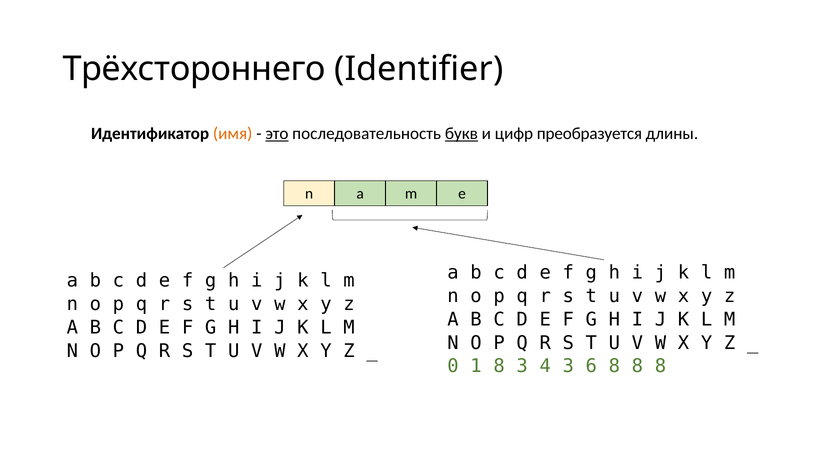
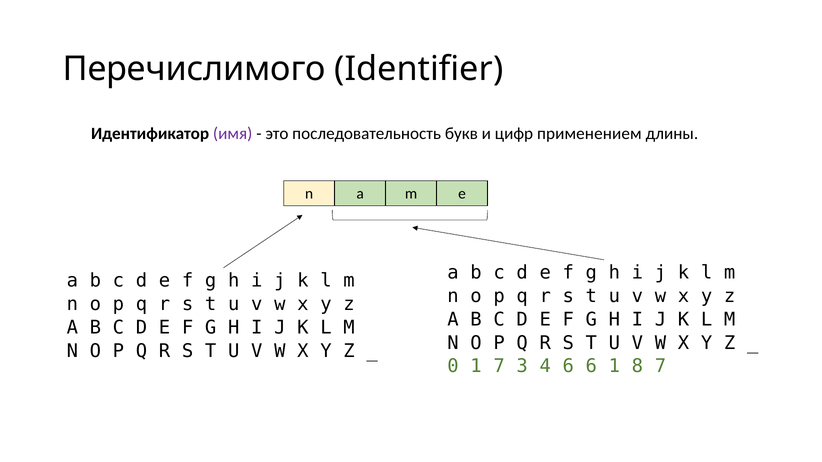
Трёхстороннего: Трёхстороннего -> Перечислимого
имя colour: orange -> purple
это underline: present -> none
букв underline: present -> none
преобразуется: преобразуется -> применением
1 8: 8 -> 7
4 3: 3 -> 6
6 8: 8 -> 1
8 at (660, 367): 8 -> 7
